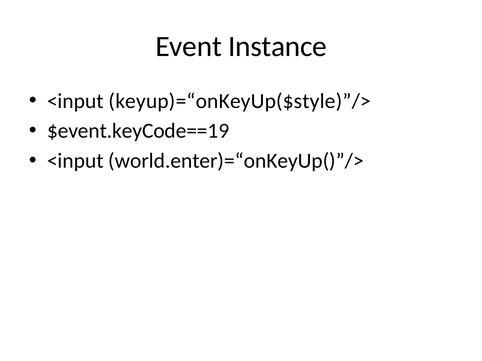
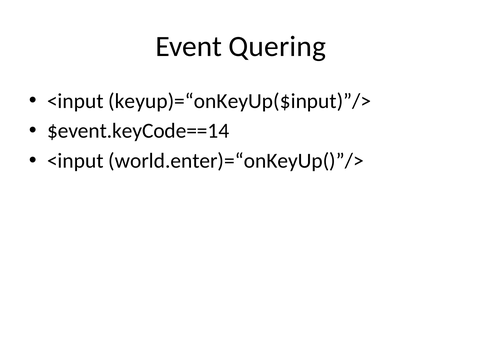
Instance: Instance -> Quering
keyup)=“onKeyUp($style)”/>: keyup)=“onKeyUp($style)”/> -> keyup)=“onKeyUp($input)”/>
$event.keyCode==19: $event.keyCode==19 -> $event.keyCode==14
